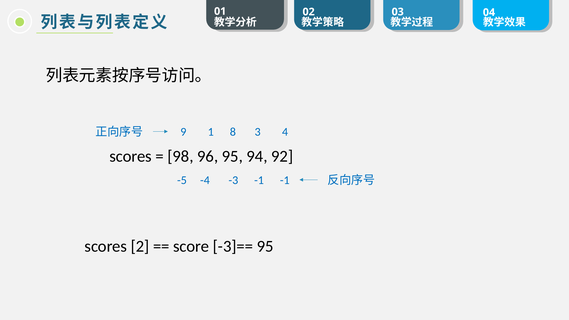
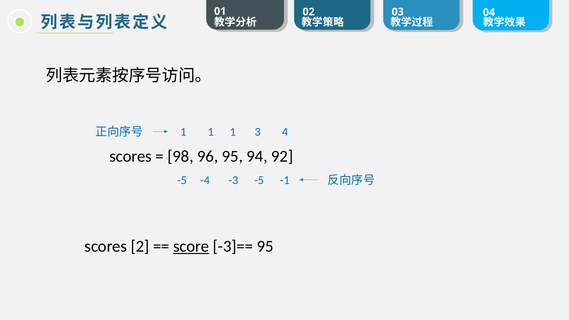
9 at (183, 132): 9 -> 1
8 at (233, 132): 8 -> 1
-3 -1: -1 -> -5
score underline: none -> present
